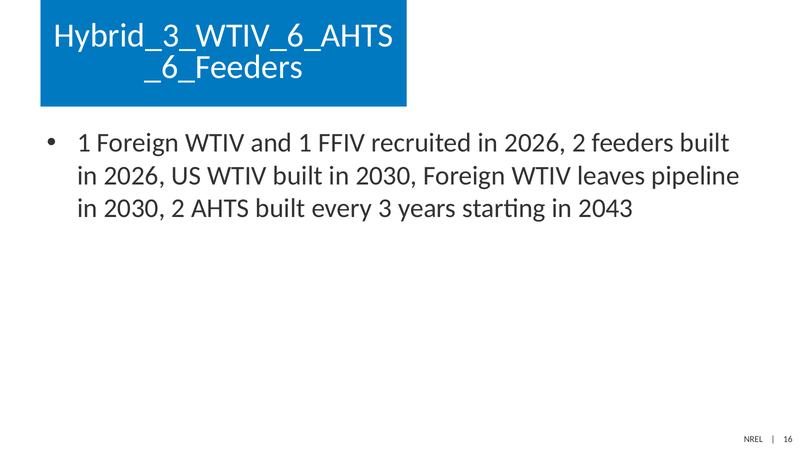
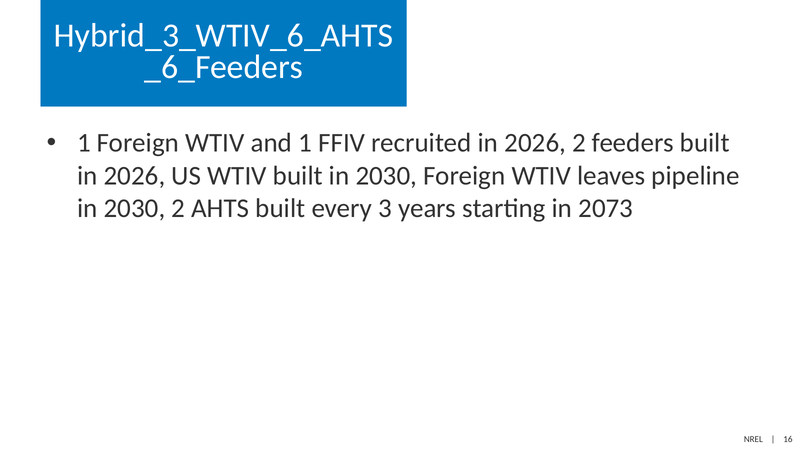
2043: 2043 -> 2073
